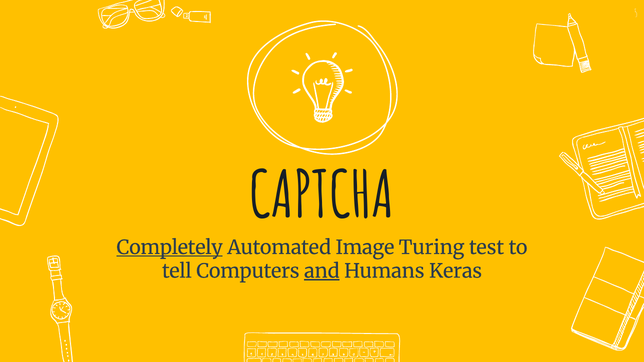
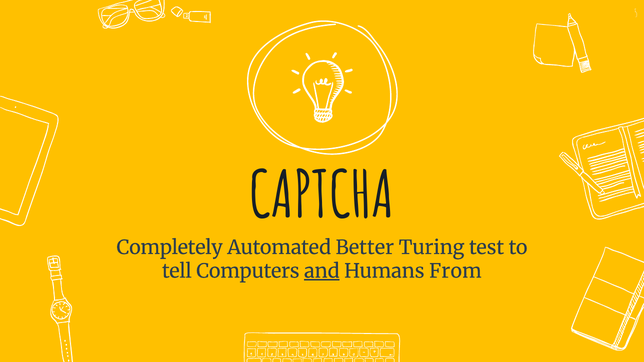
Completely underline: present -> none
Image: Image -> Better
Keras: Keras -> From
